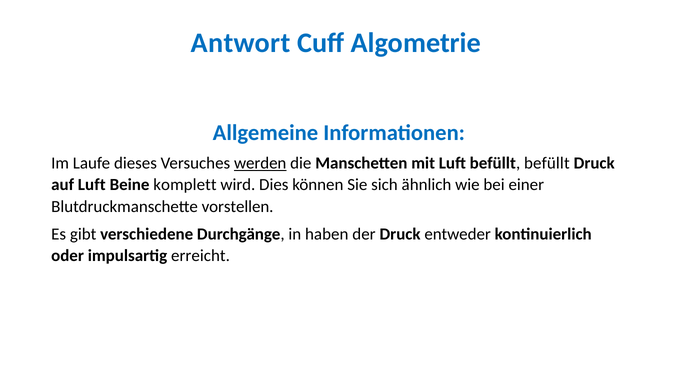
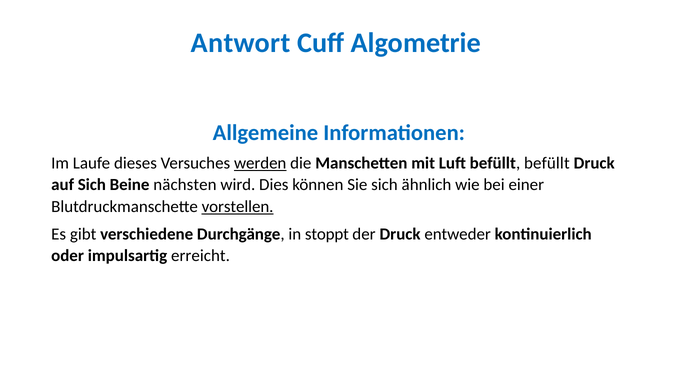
auf Luft: Luft -> Sich
komplett: komplett -> nächsten
vorstellen underline: none -> present
haben: haben -> stoppt
